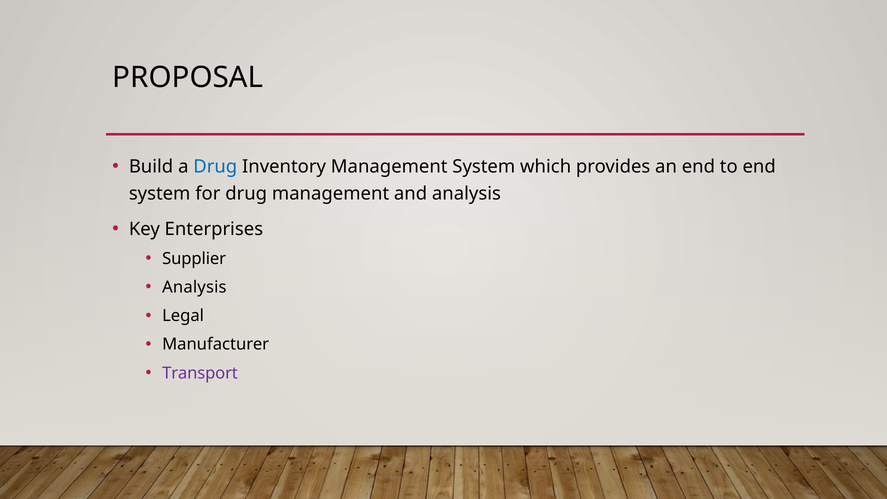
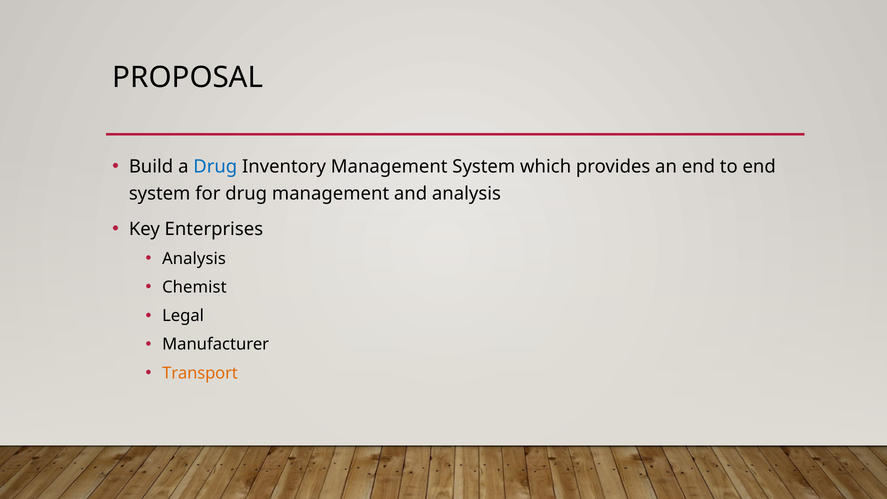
Supplier at (194, 259): Supplier -> Analysis
Analysis at (194, 287): Analysis -> Chemist
Transport colour: purple -> orange
